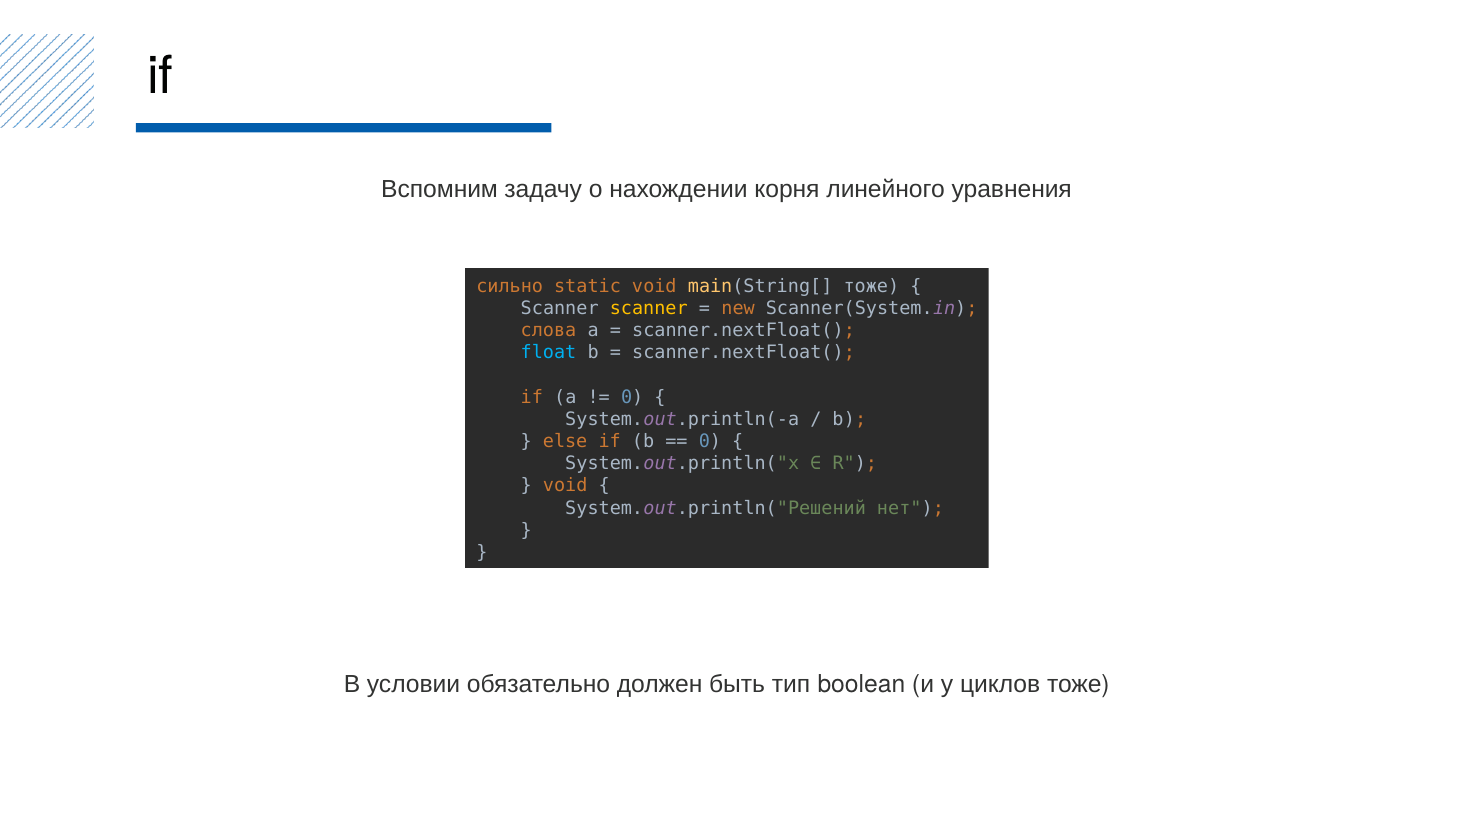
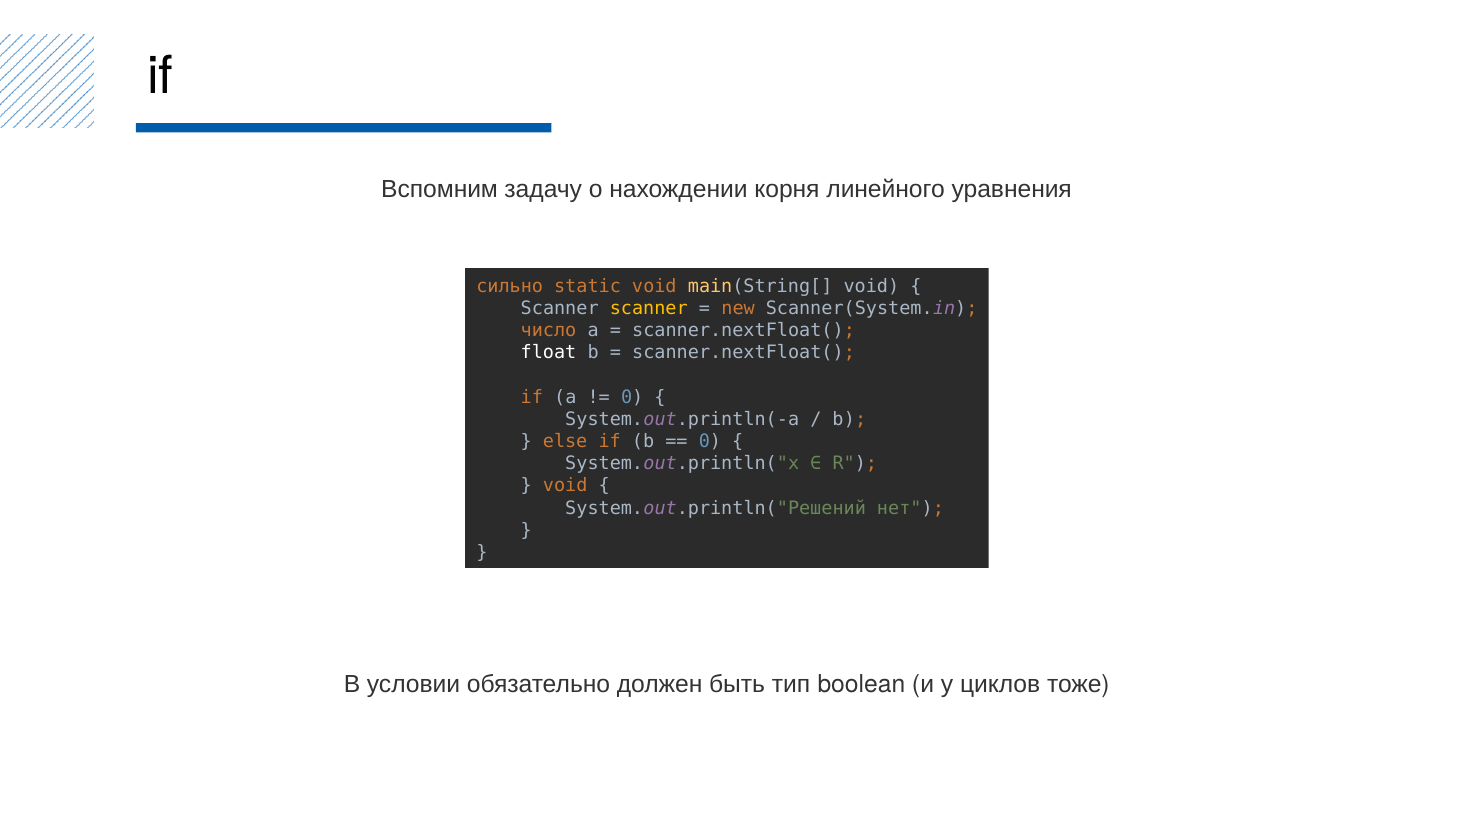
main(String[ тоже: тоже -> void
слова: слова -> число
float colour: light blue -> white
